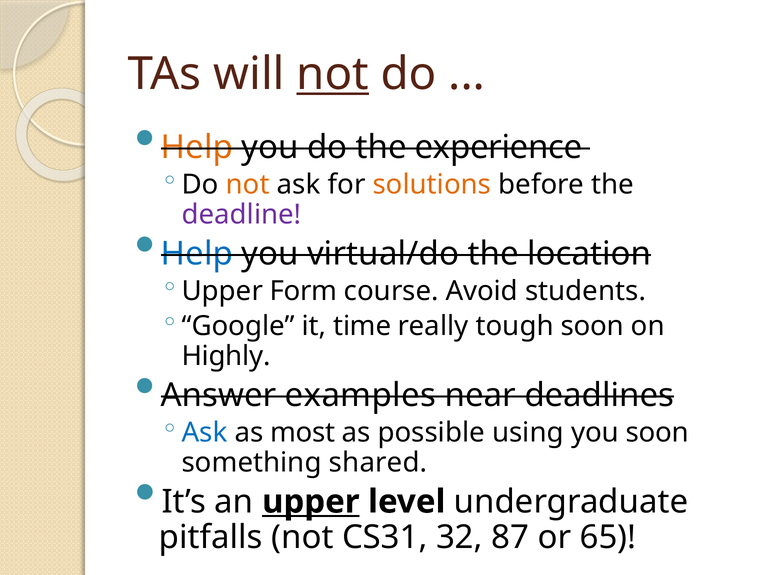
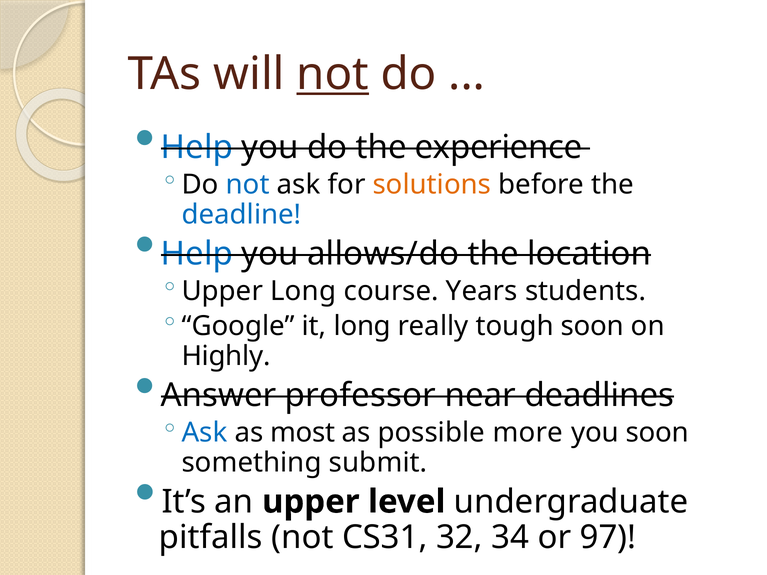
Help at (197, 147) colour: orange -> blue
not at (248, 185) colour: orange -> blue
deadline colour: purple -> blue
virtual/do: virtual/do -> allows/do
Upper Form: Form -> Long
Avoid: Avoid -> Years
it time: time -> long
examples: examples -> professor
using: using -> more
shared: shared -> submit
upper at (311, 502) underline: present -> none
87: 87 -> 34
65: 65 -> 97
